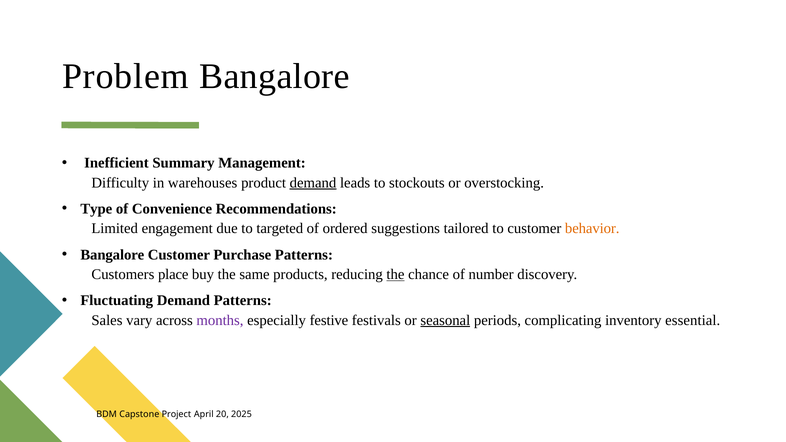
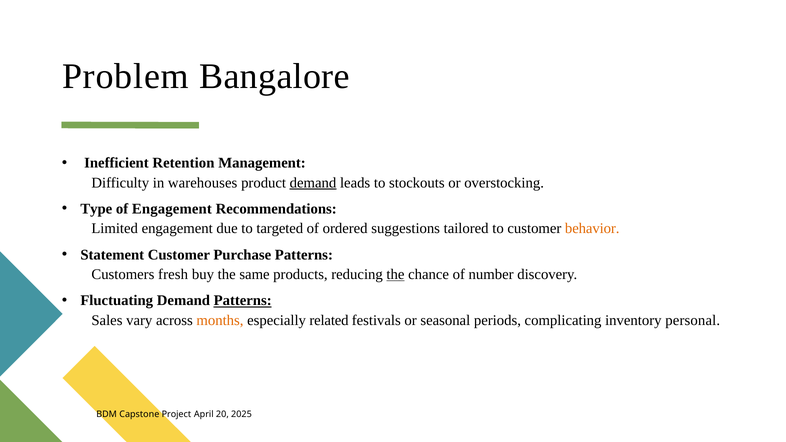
Summary: Summary -> Retention
of Convenience: Convenience -> Engagement
Bangalore at (112, 255): Bangalore -> Statement
place: place -> fresh
Patterns at (243, 301) underline: none -> present
months colour: purple -> orange
festive: festive -> related
seasonal underline: present -> none
essential: essential -> personal
